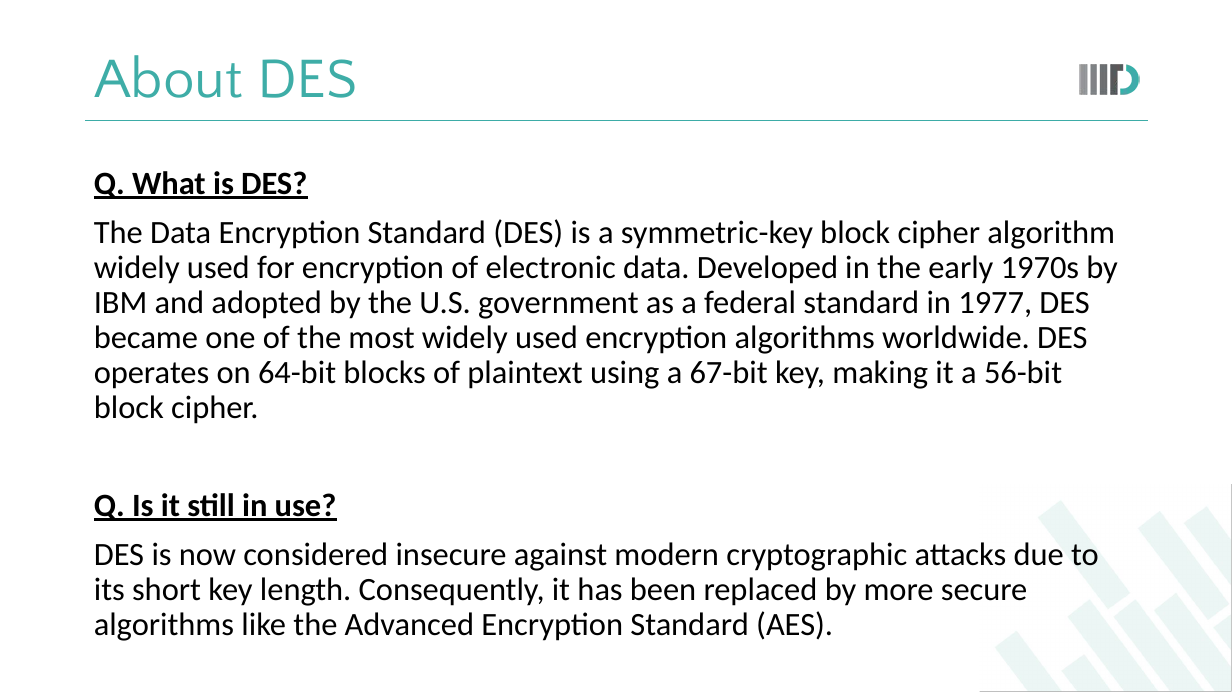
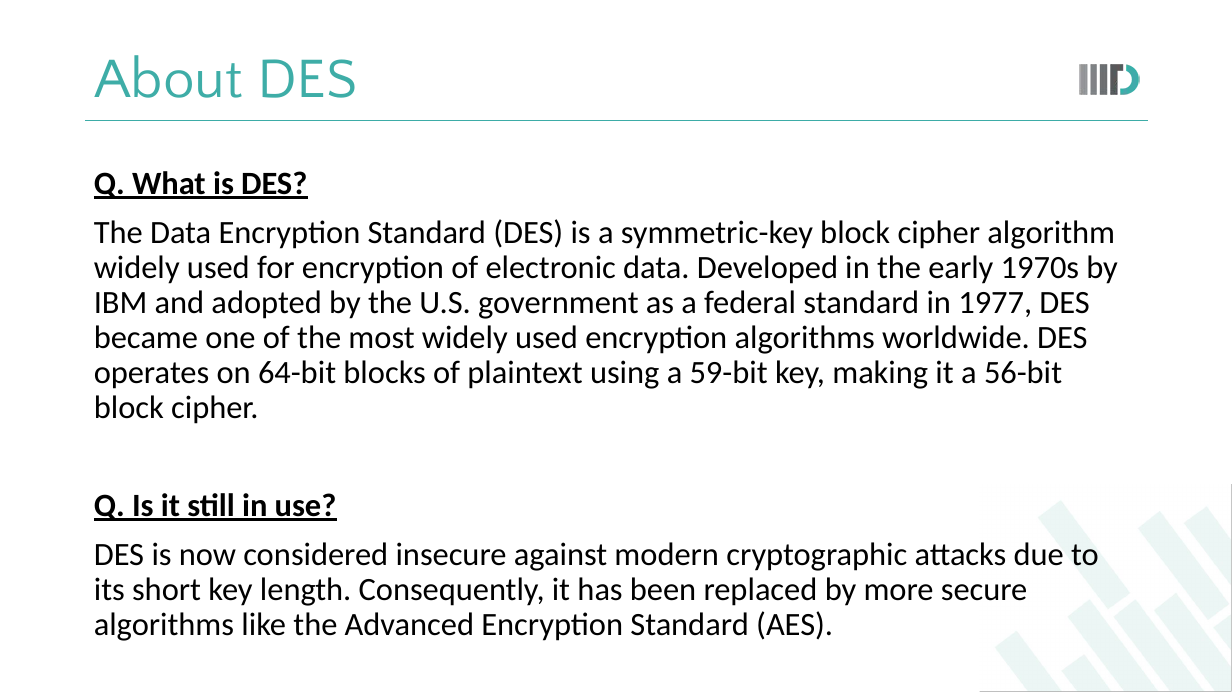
67-bit: 67-bit -> 59-bit
